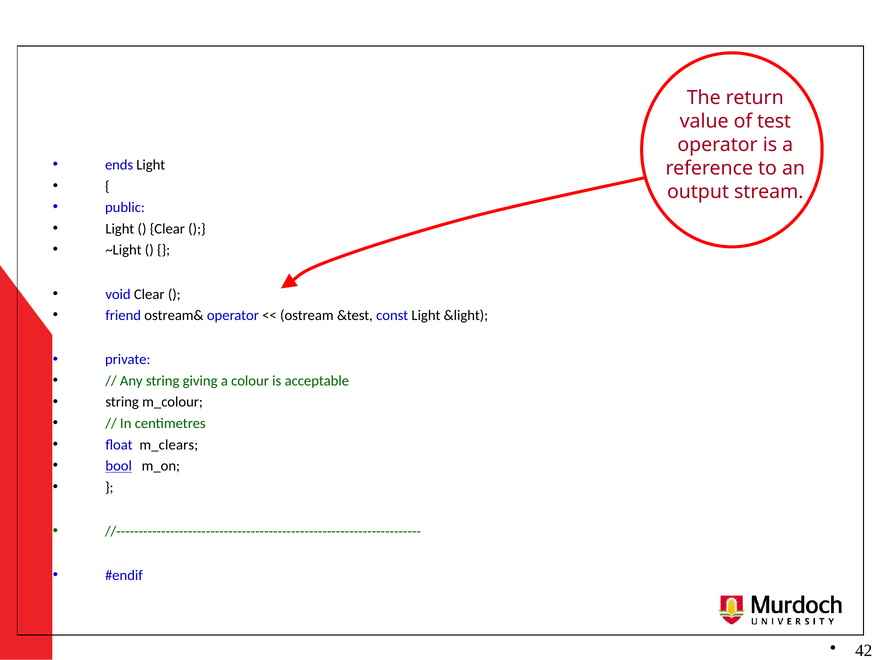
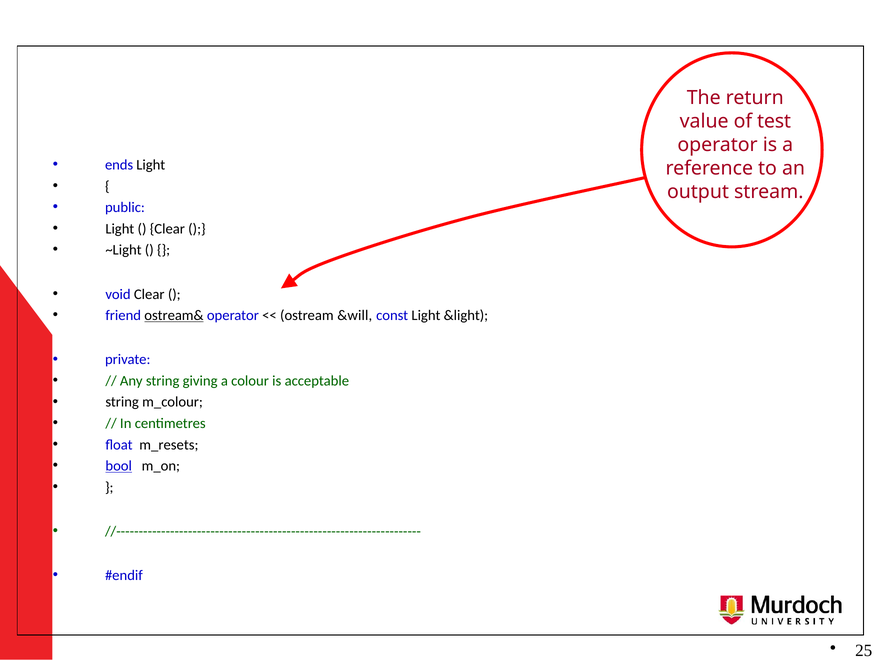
ostream& underline: none -> present
&test: &test -> &will
m_clears: m_clears -> m_resets
42: 42 -> 25
